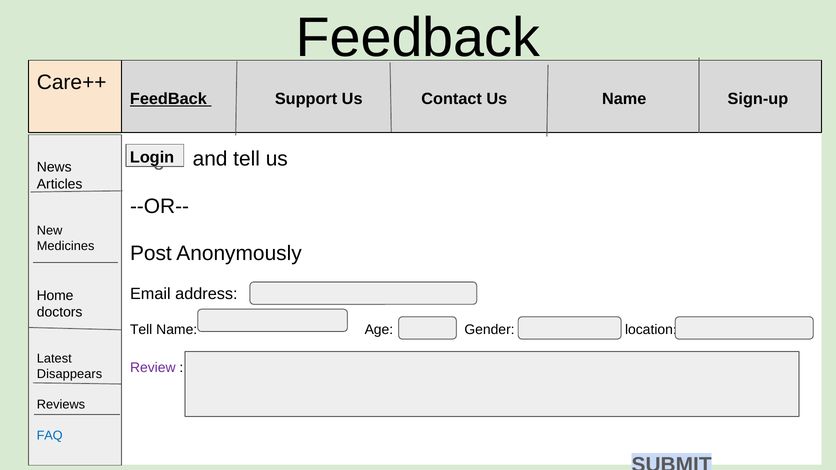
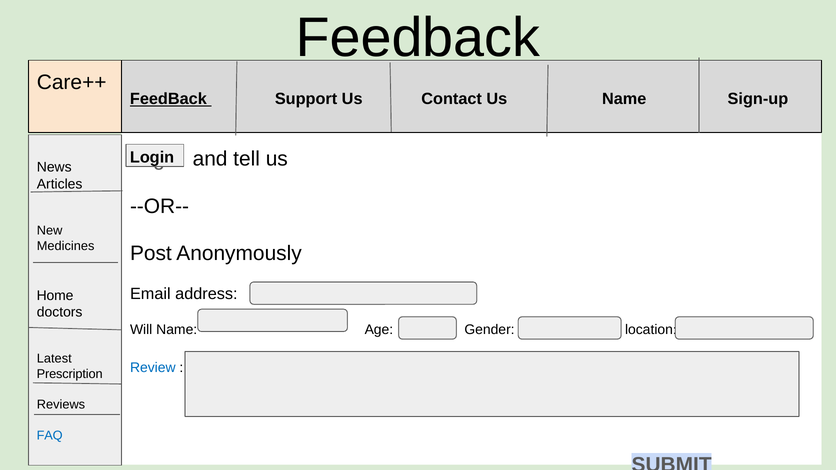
Tell at (141, 330): Tell -> Will
Review colour: purple -> blue
Disappears: Disappears -> Prescription
